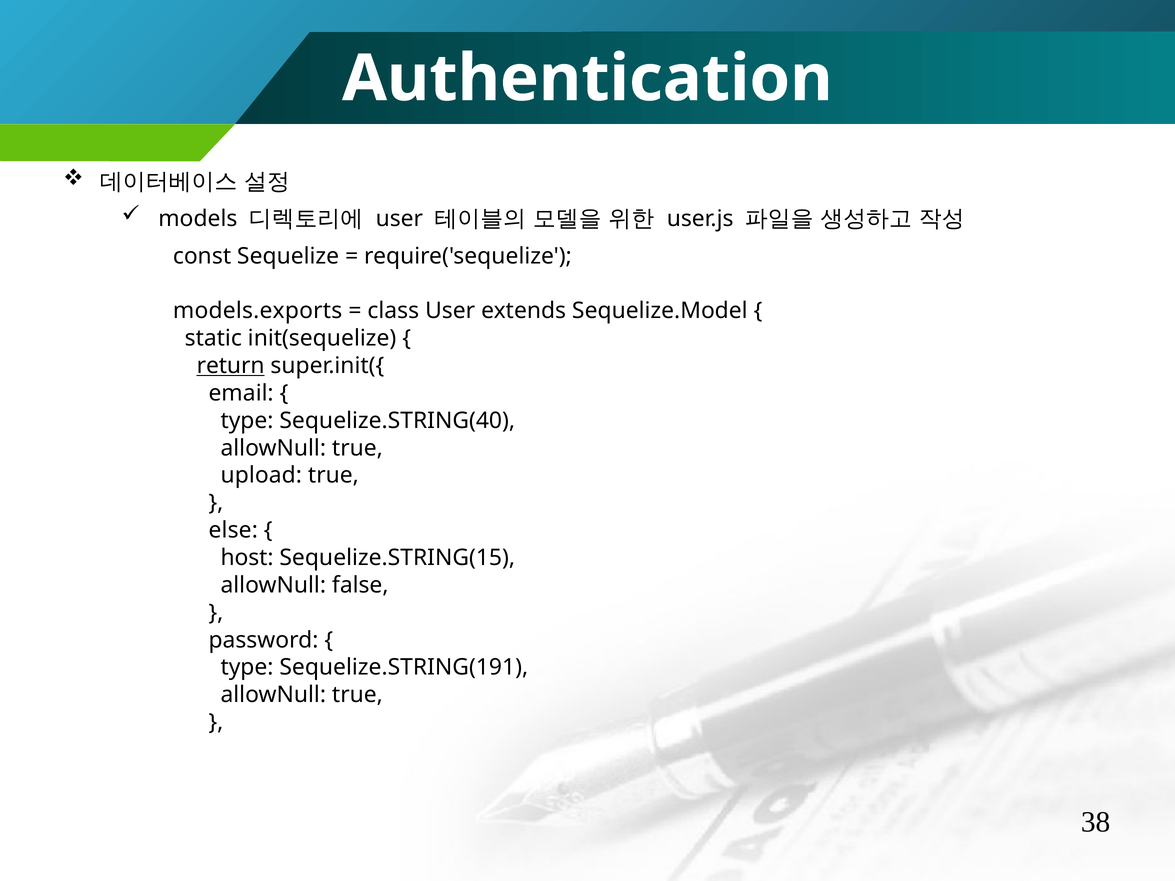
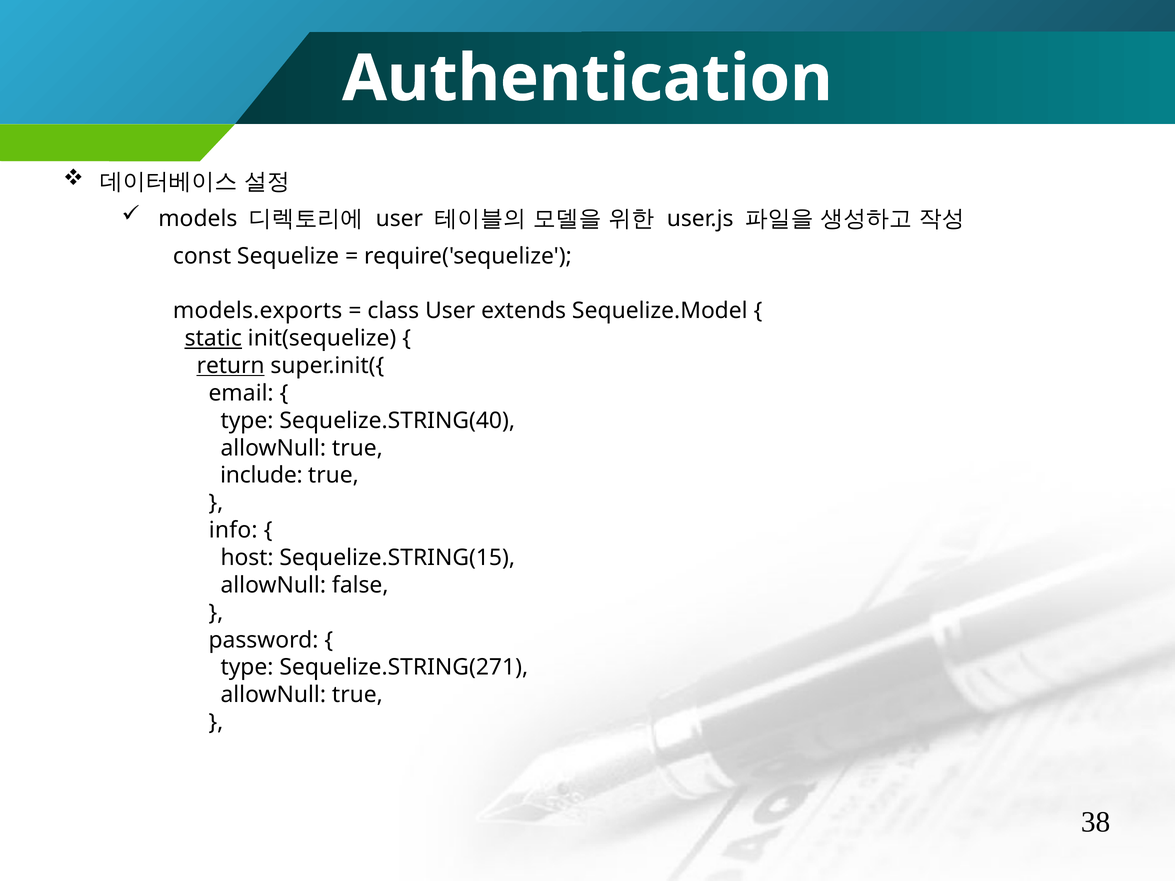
static underline: none -> present
upload: upload -> include
else: else -> info
Sequelize.STRING(191: Sequelize.STRING(191 -> Sequelize.STRING(271
